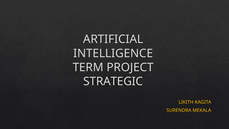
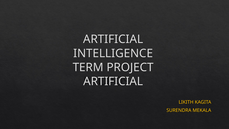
STRATEGIC at (113, 81): STRATEGIC -> ARTIFICIAL
